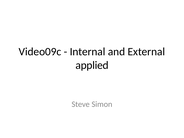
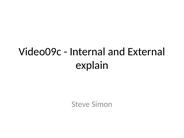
applied: applied -> explain
